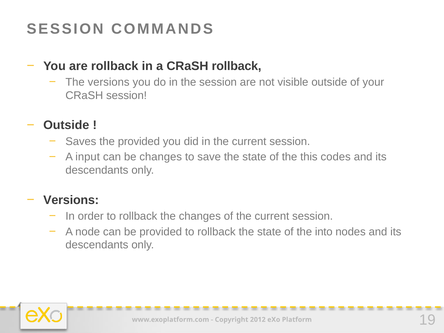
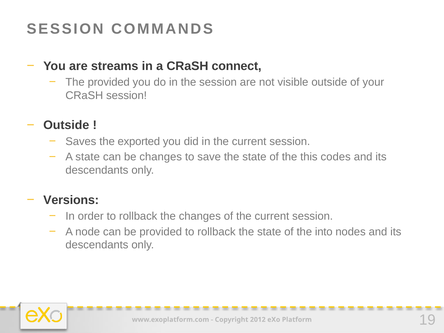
are rollback: rollback -> streams
CRaSH rollback: rollback -> connect
The versions: versions -> provided
the provided: provided -> exported
A input: input -> state
